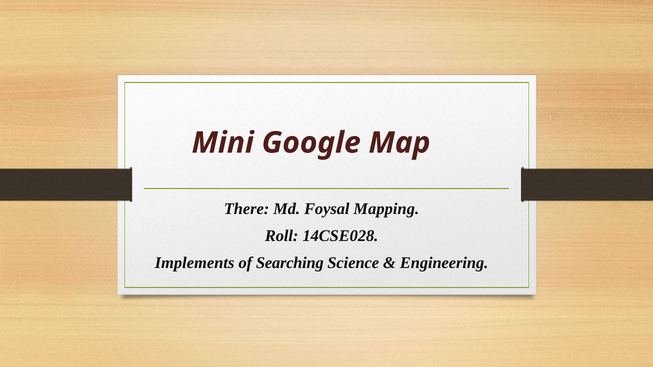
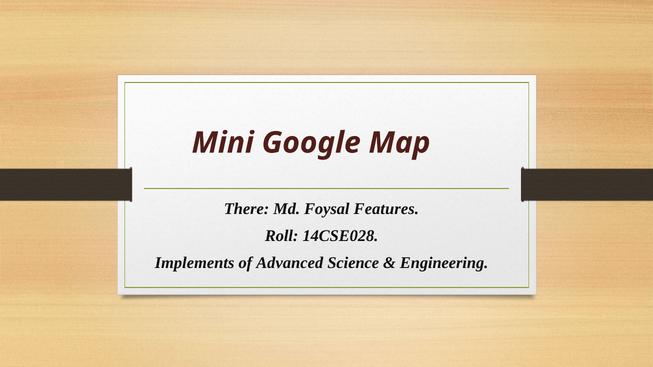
Mapping: Mapping -> Features
Searching: Searching -> Advanced
